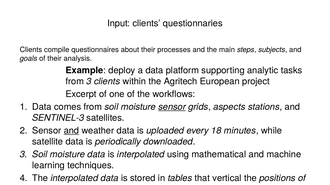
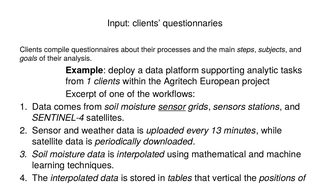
from 3: 3 -> 1
grids aspects: aspects -> sensors
SENTINEL-3: SENTINEL-3 -> SENTINEL-4
and at (71, 131) underline: present -> none
18: 18 -> 13
